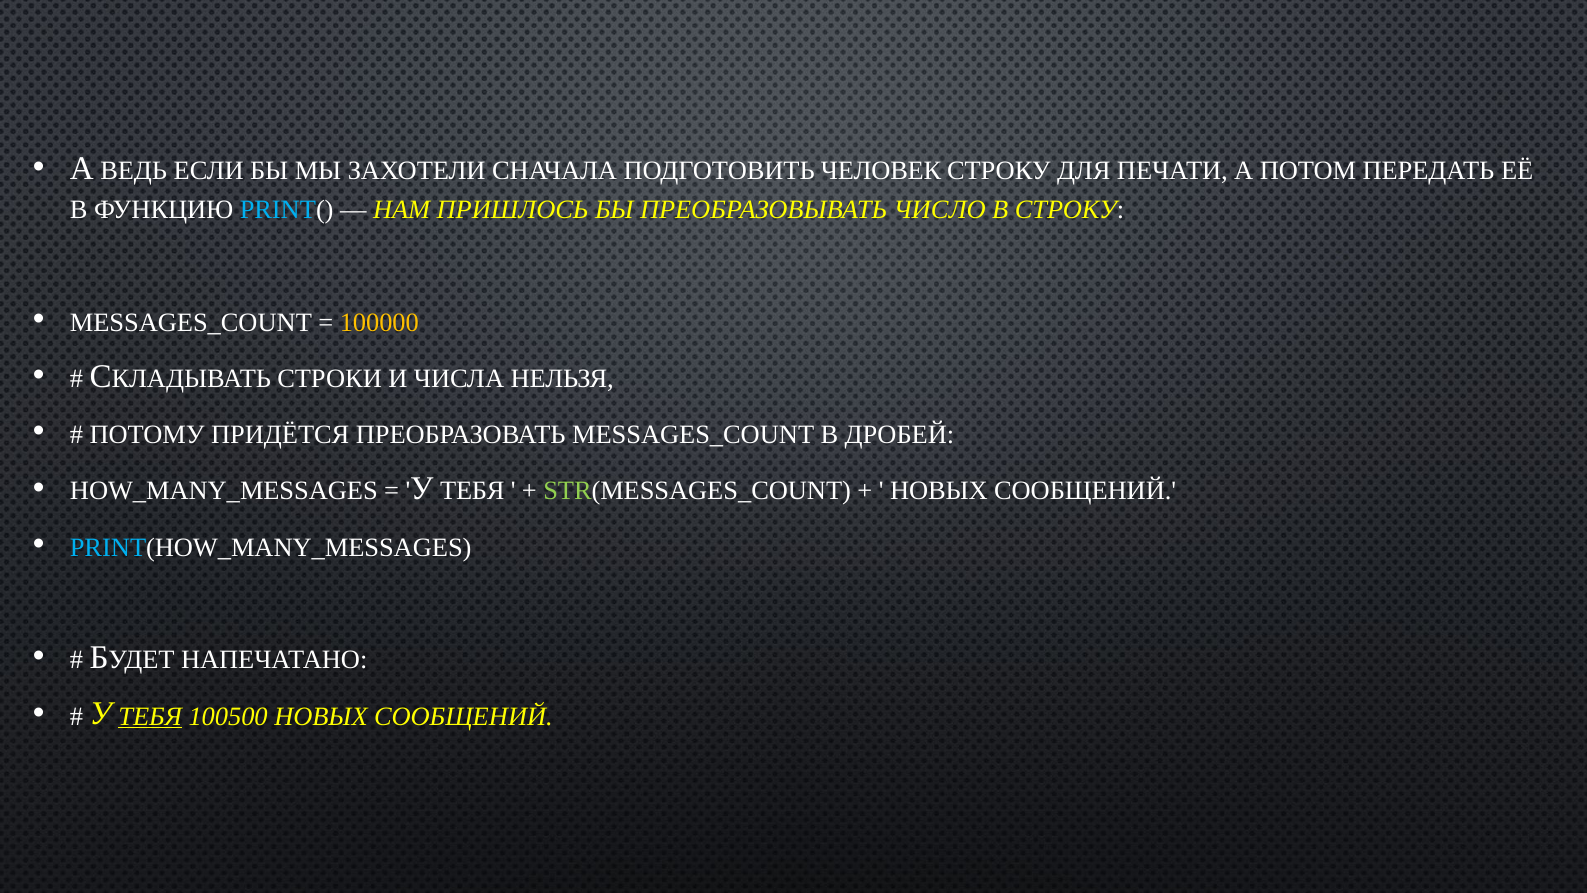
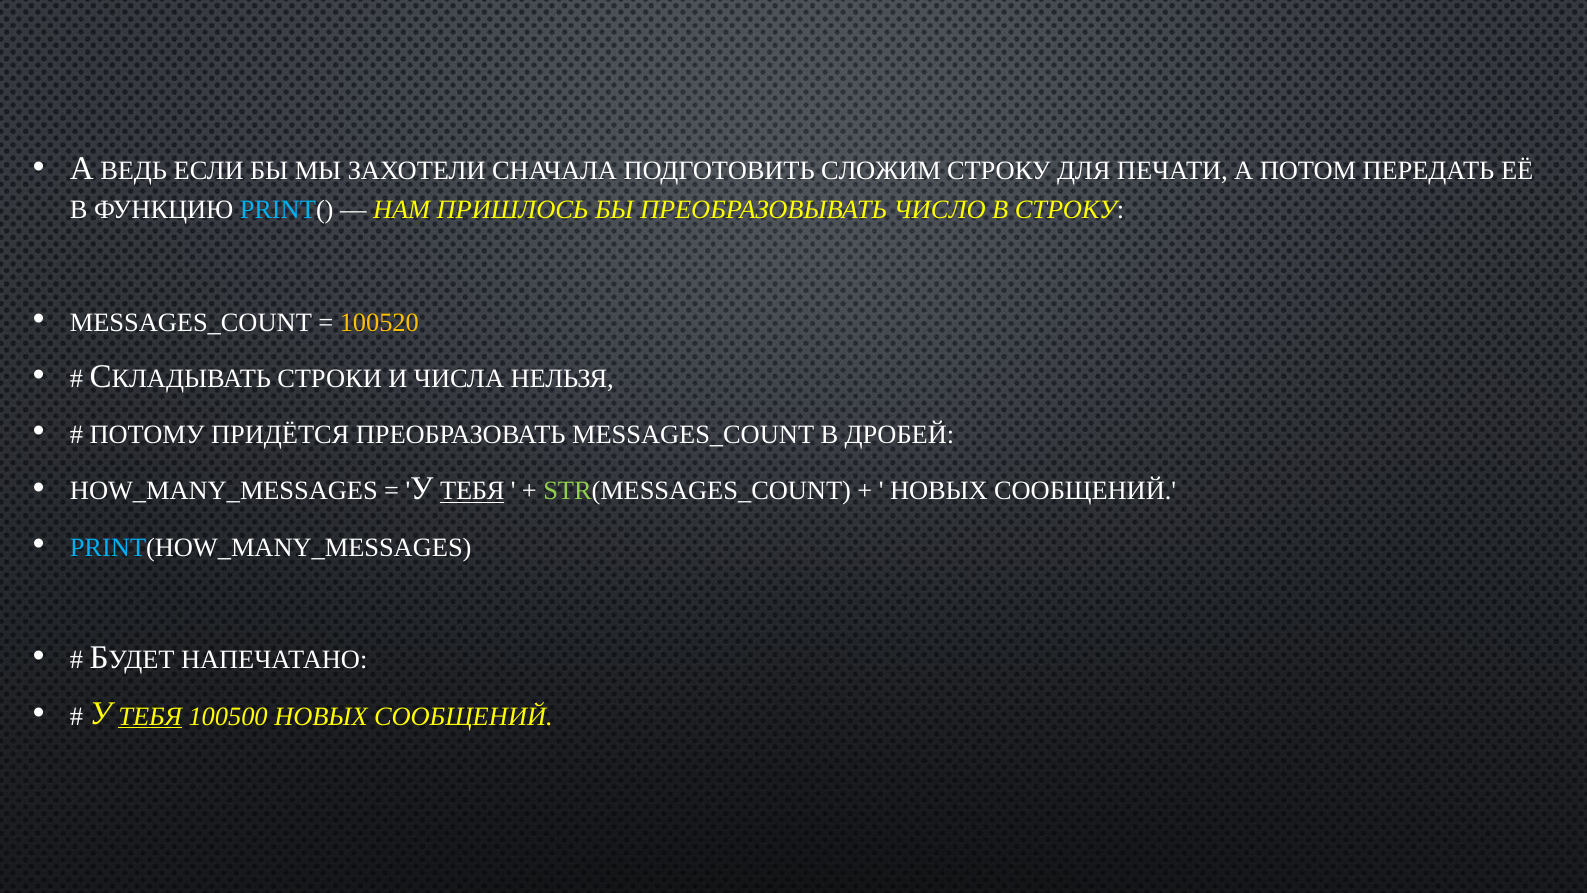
ЧЕЛОВЕК: ЧЕЛОВЕК -> СЛОЖИМ
100000: 100000 -> 100520
ТЕБЯ at (472, 491) underline: none -> present
